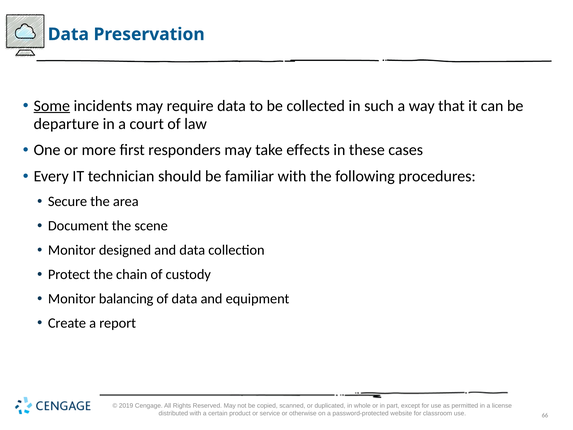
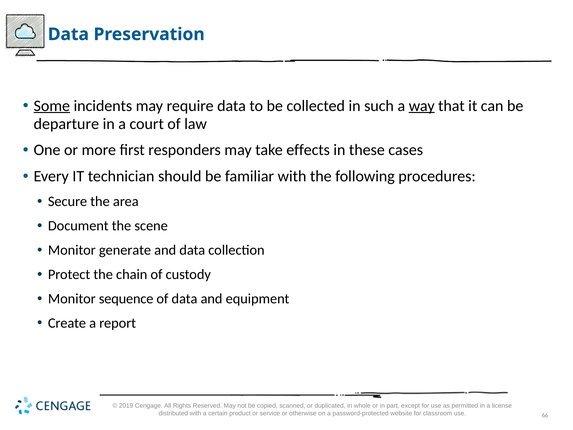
way underline: none -> present
designed: designed -> generate
balancing: balancing -> sequence
